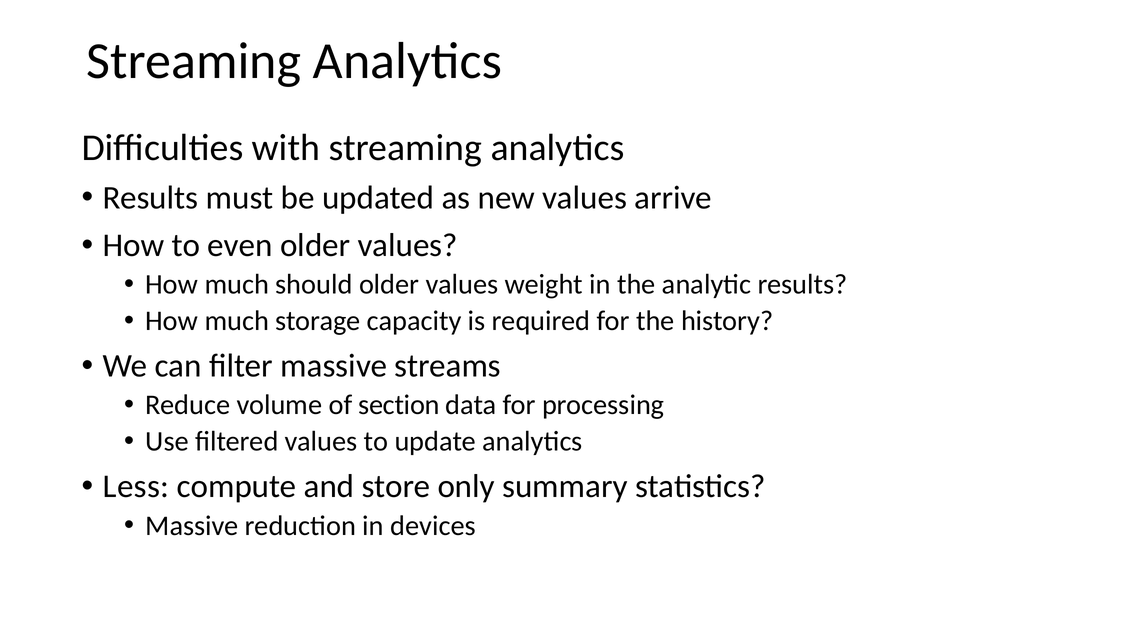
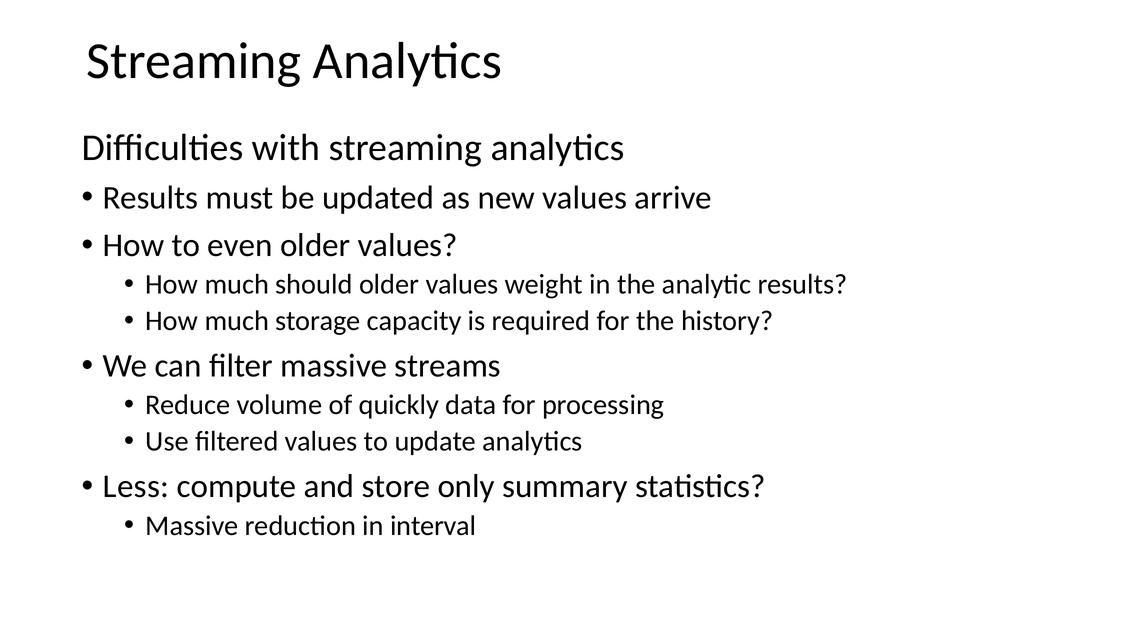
section: section -> quickly
devices: devices -> interval
